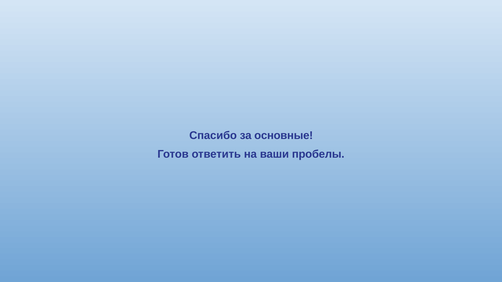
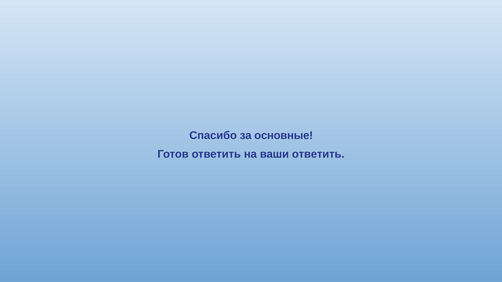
ваши пробелы: пробелы -> ответить
